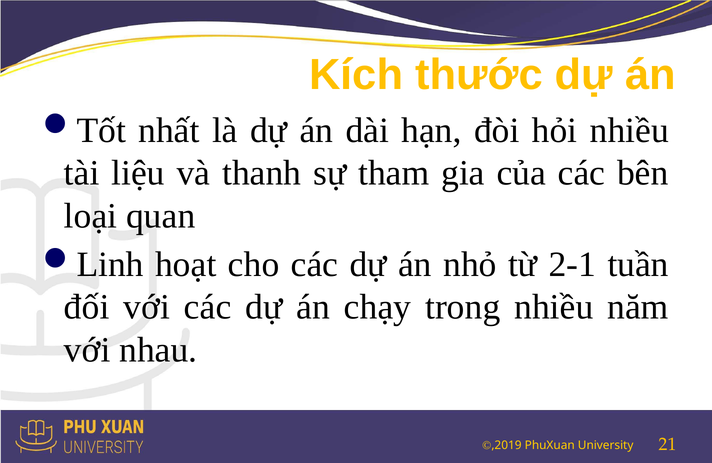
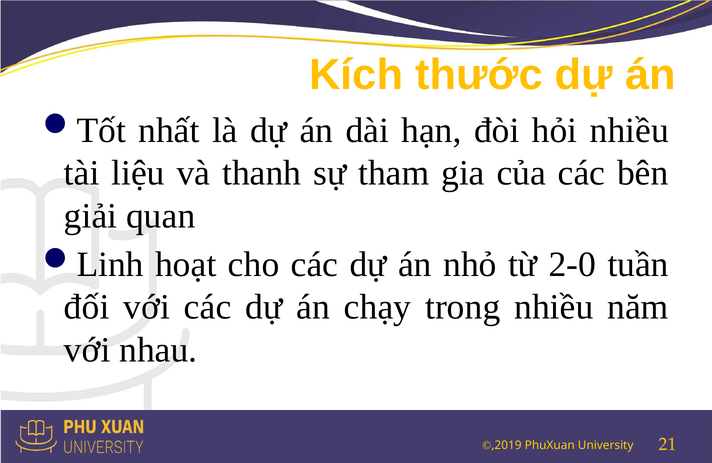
loại: loại -> giải
2-1: 2-1 -> 2-0
